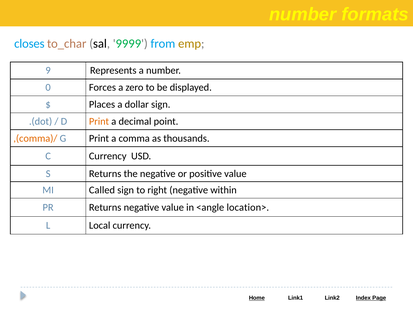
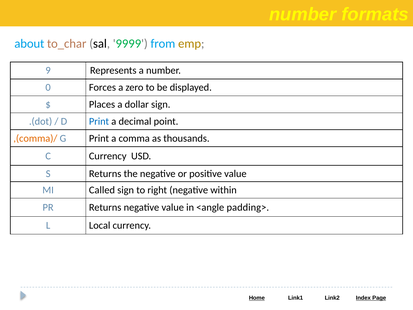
closes: closes -> about
Print at (99, 121) colour: orange -> blue
location>: location> -> padding>
